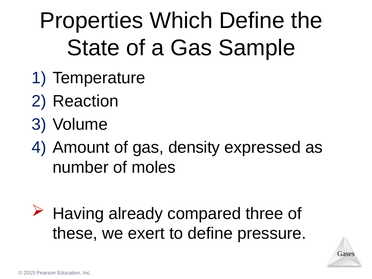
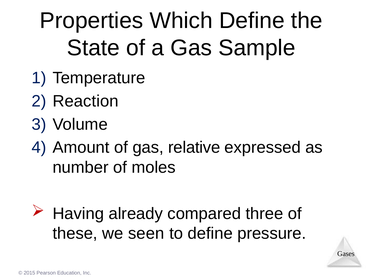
density: density -> relative
exert: exert -> seen
